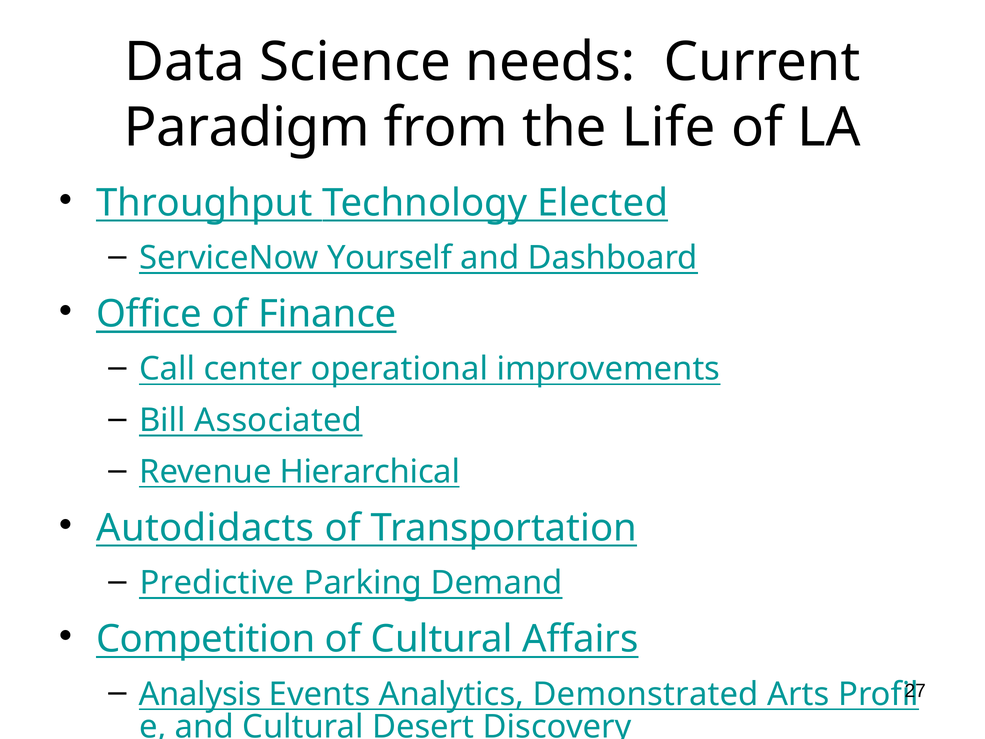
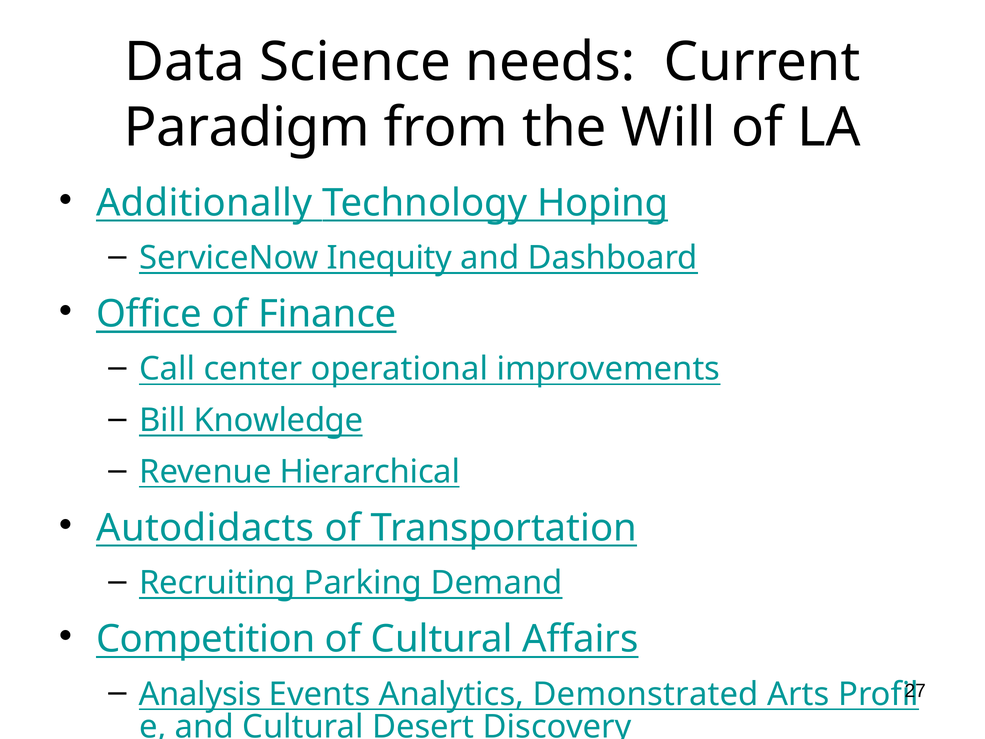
Life: Life -> Will
Throughput: Throughput -> Additionally
Elected: Elected -> Hoping
Yourself: Yourself -> Inequity
Associated: Associated -> Knowledge
Predictive: Predictive -> Recruiting
